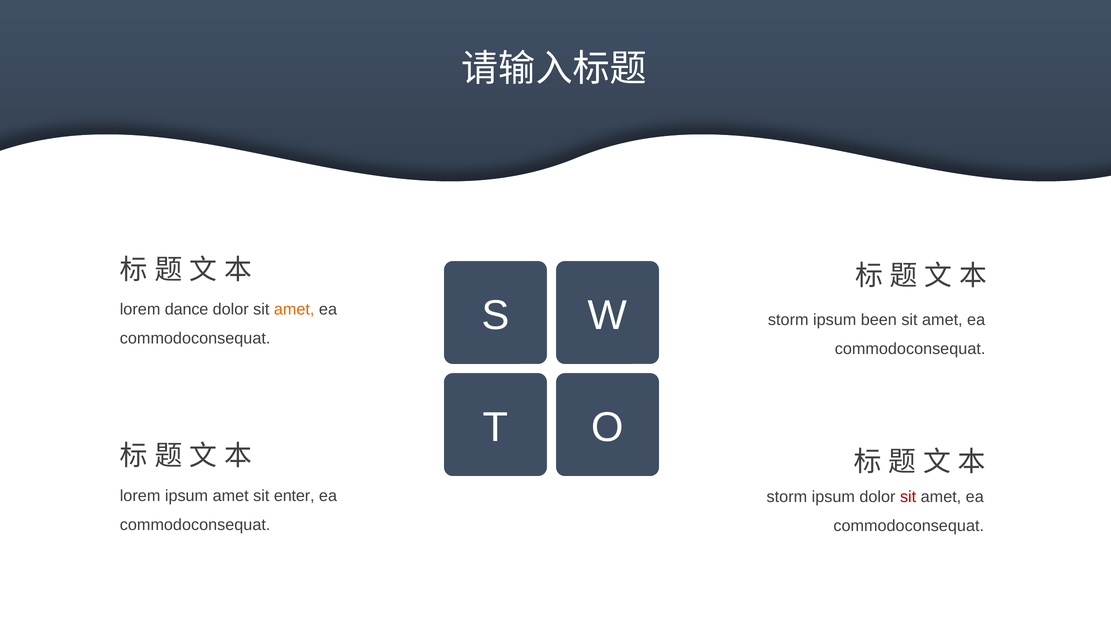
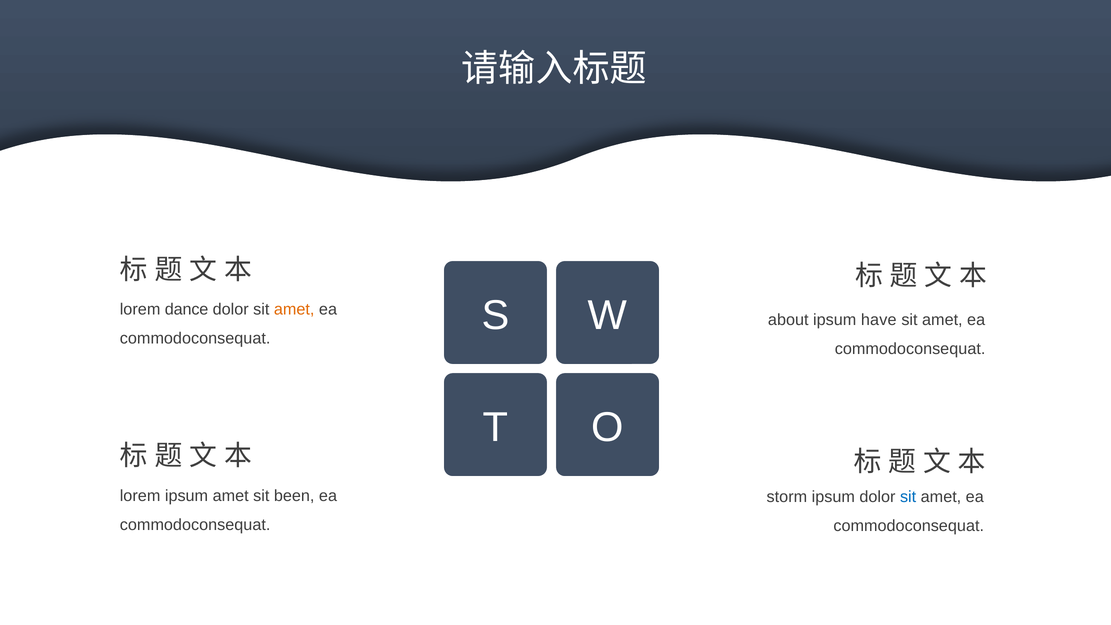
storm at (788, 320): storm -> about
been: been -> have
enter: enter -> been
sit at (908, 497) colour: red -> blue
